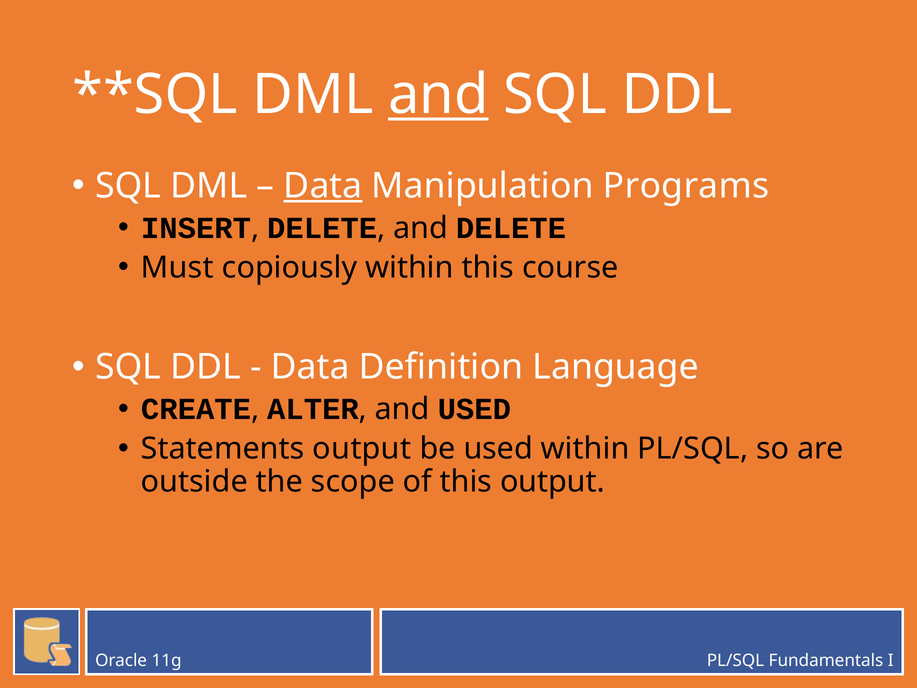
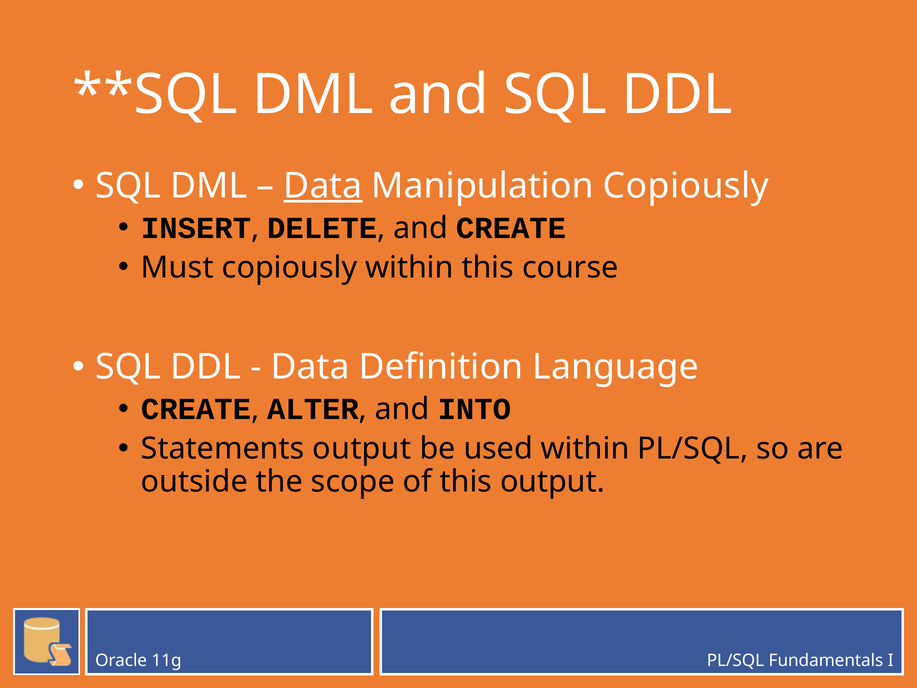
and at (438, 95) underline: present -> none
Manipulation Programs: Programs -> Copiously
and DELETE: DELETE -> CREATE
and USED: USED -> INTO
